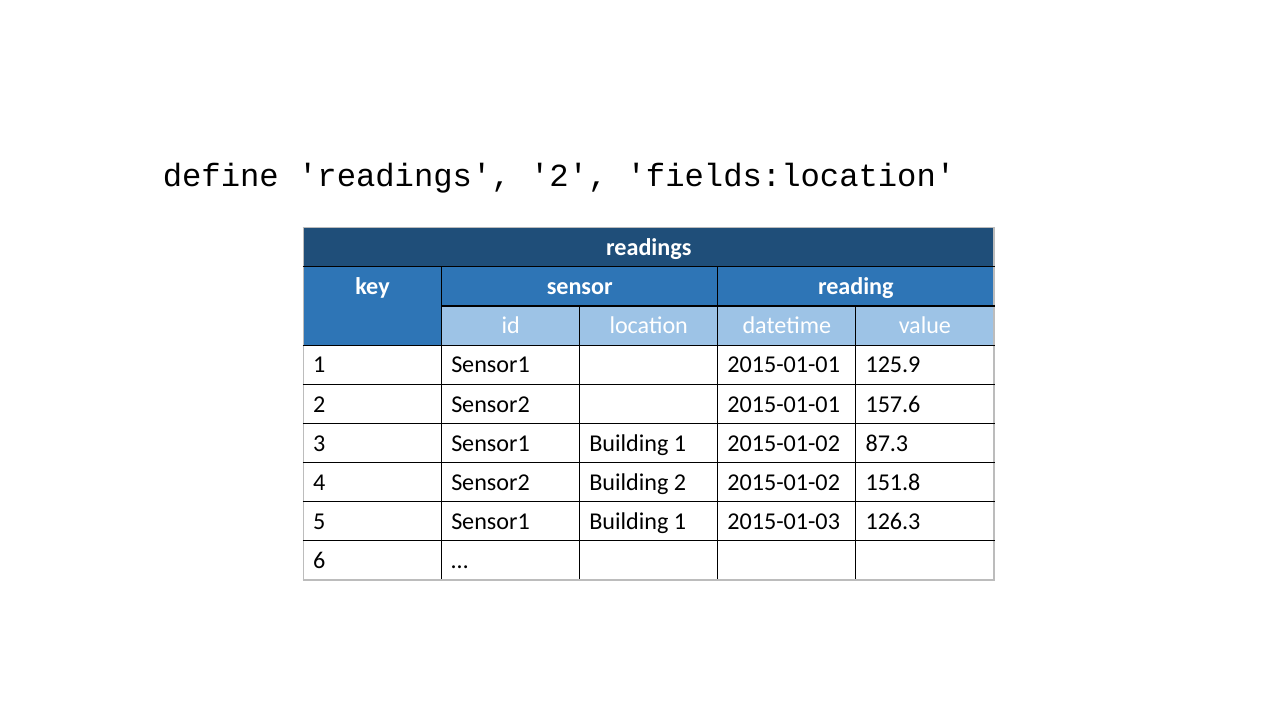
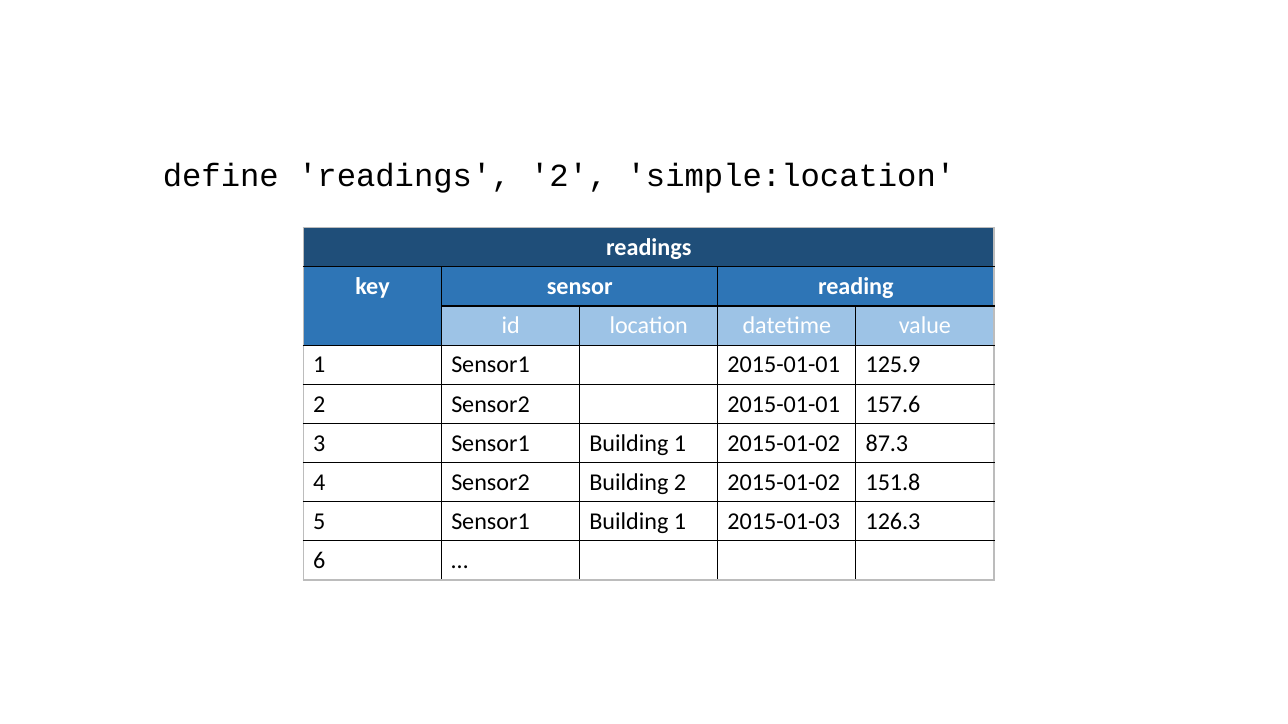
fields:location: fields:location -> simple:location
